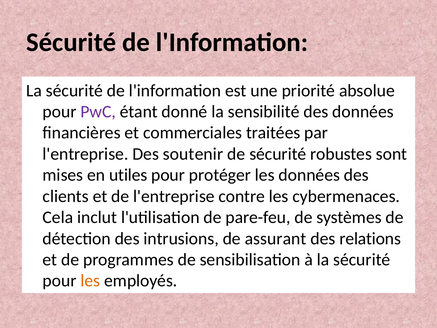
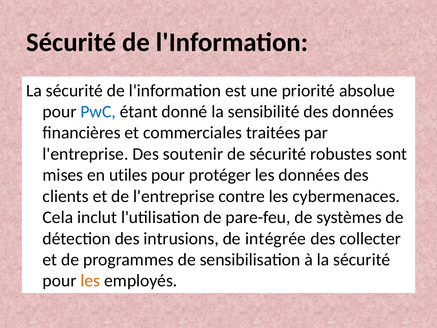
PwC colour: purple -> blue
assurant: assurant -> intégrée
relations: relations -> collecter
